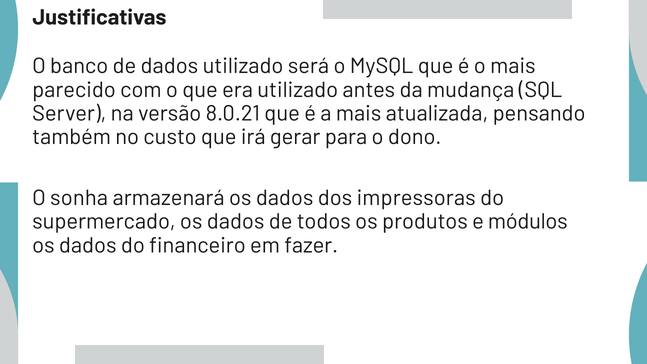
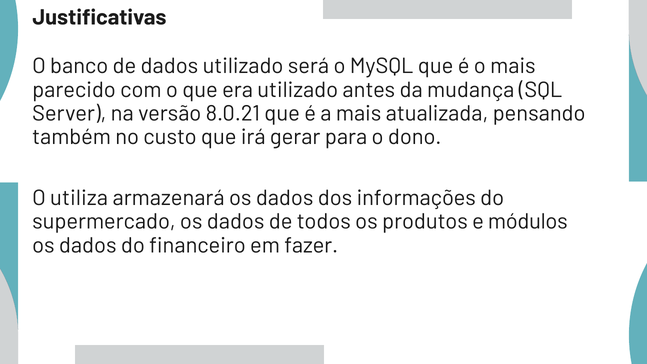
sonha: sonha -> utiliza
impressoras: impressoras -> informações
